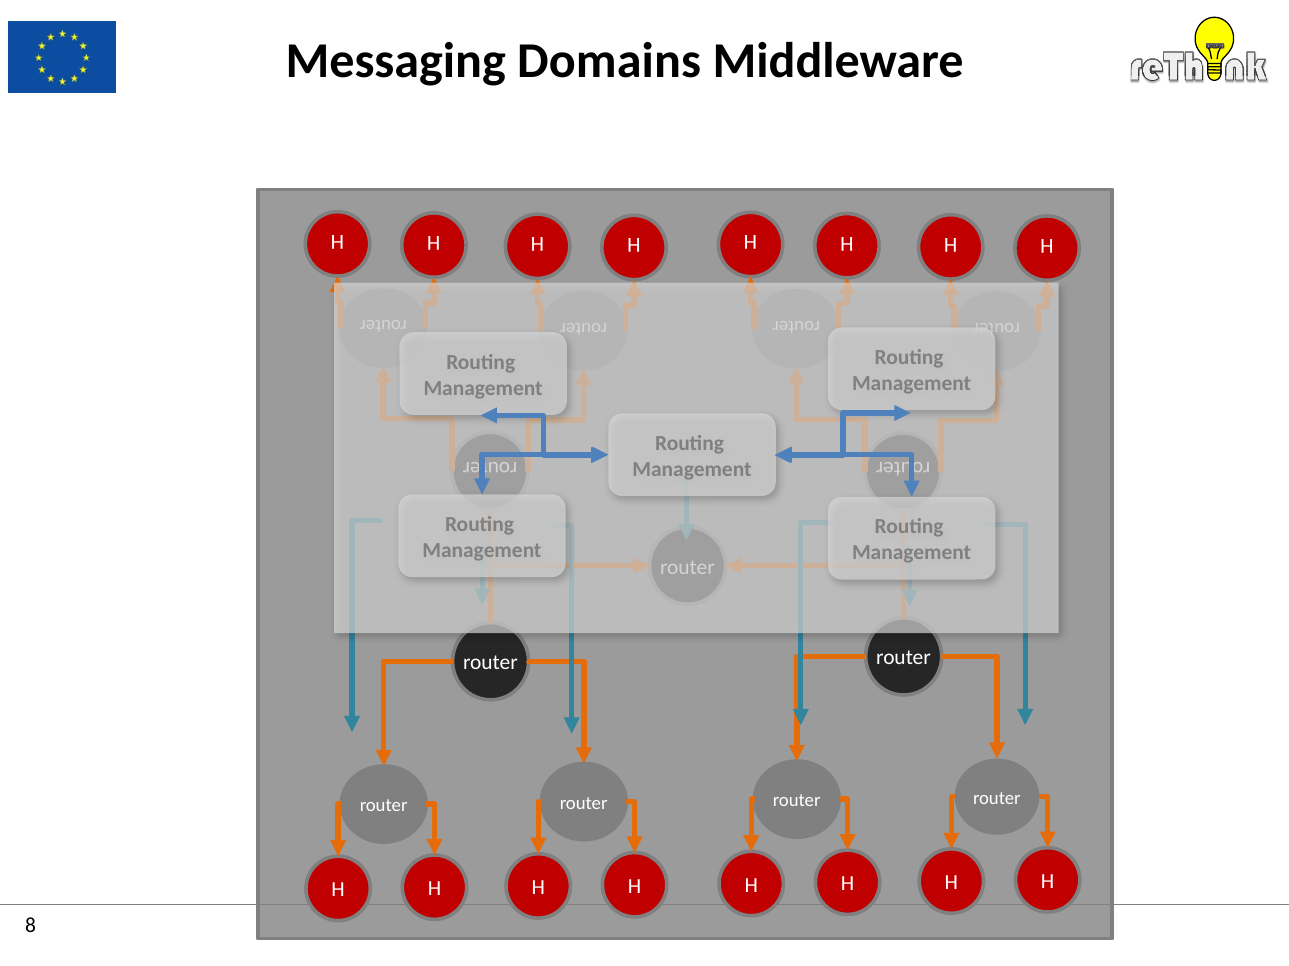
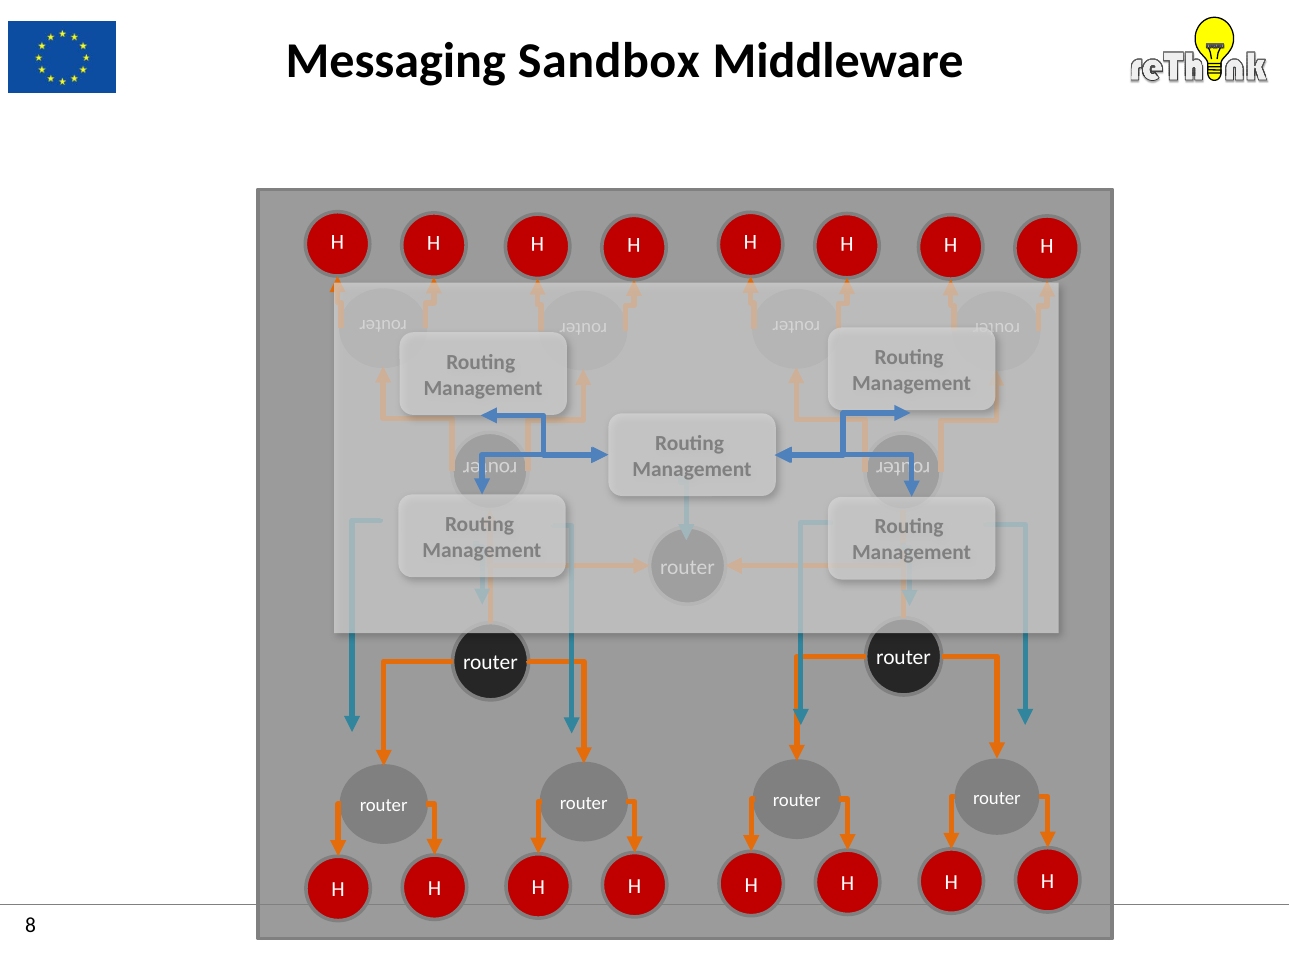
Domains: Domains -> Sandbox
